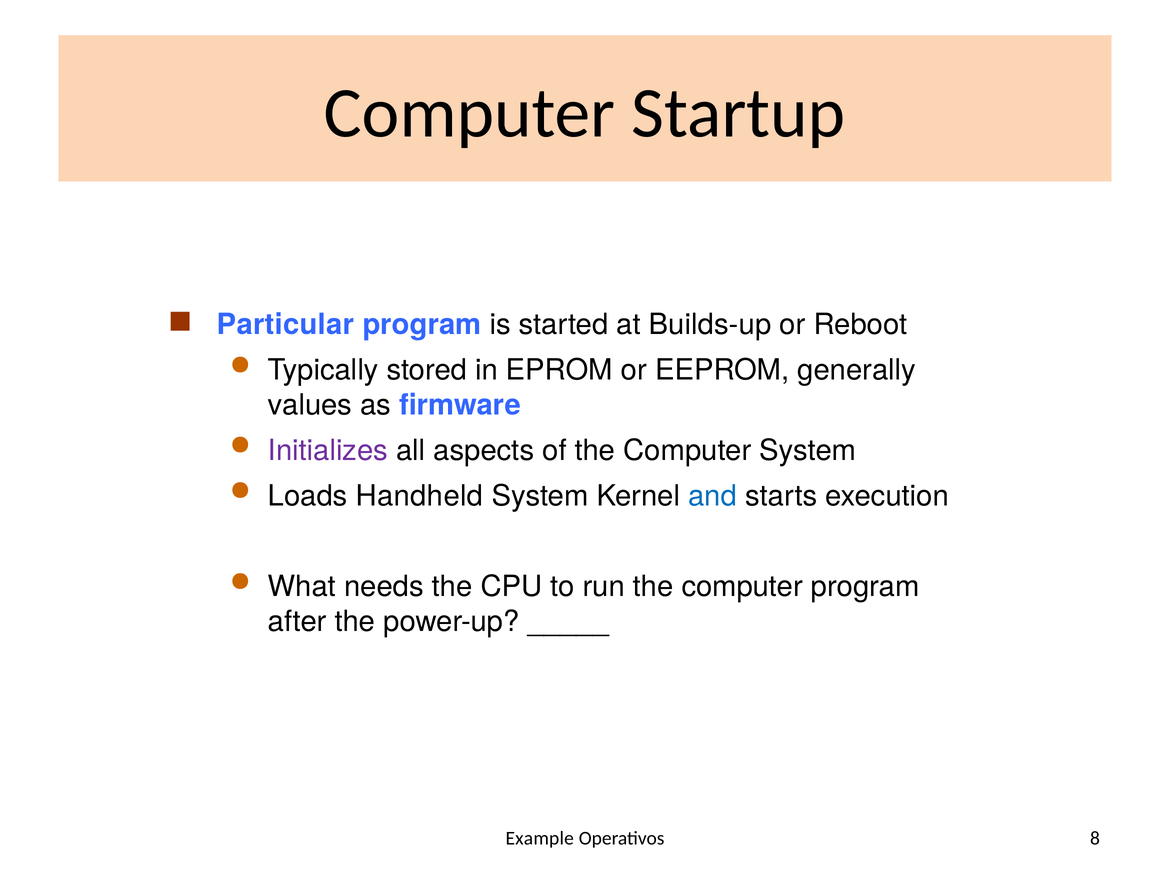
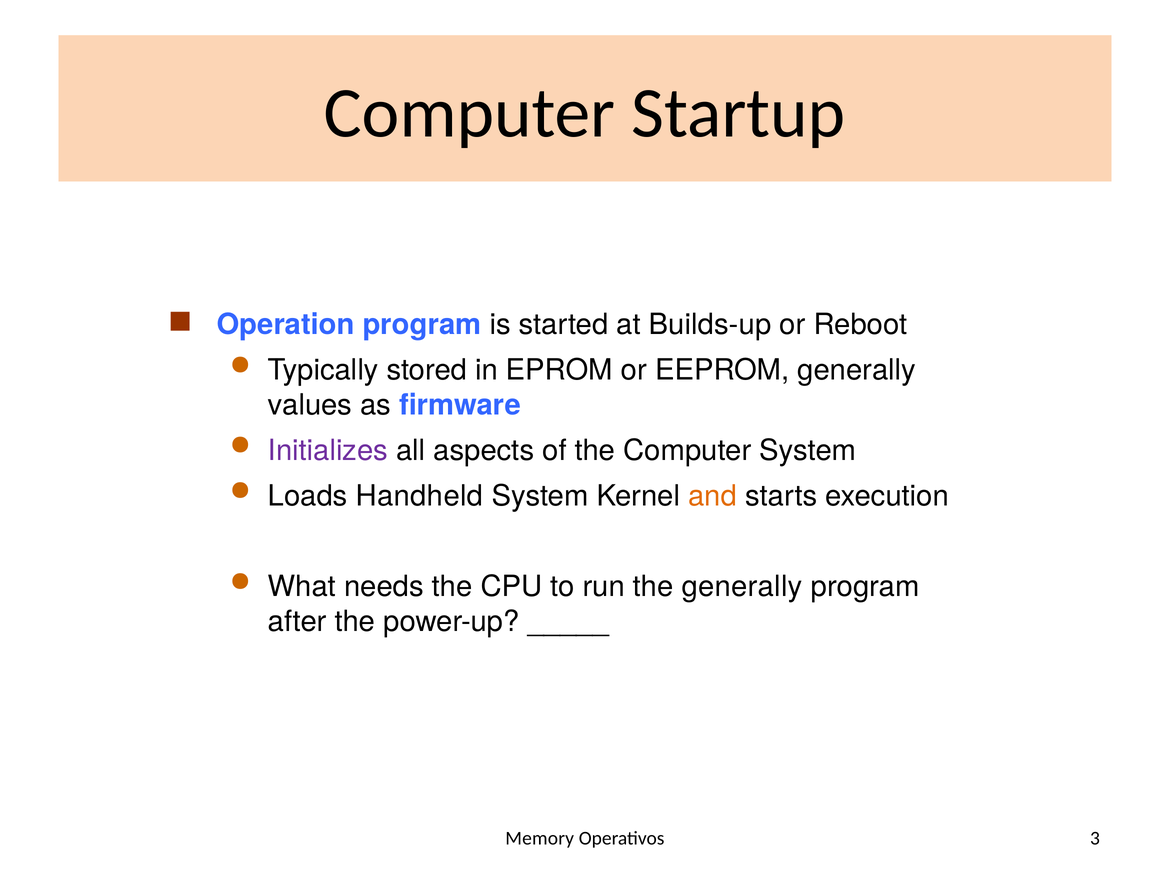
Particular: Particular -> Operation
and colour: blue -> orange
run the computer: computer -> generally
Example: Example -> Memory
8: 8 -> 3
